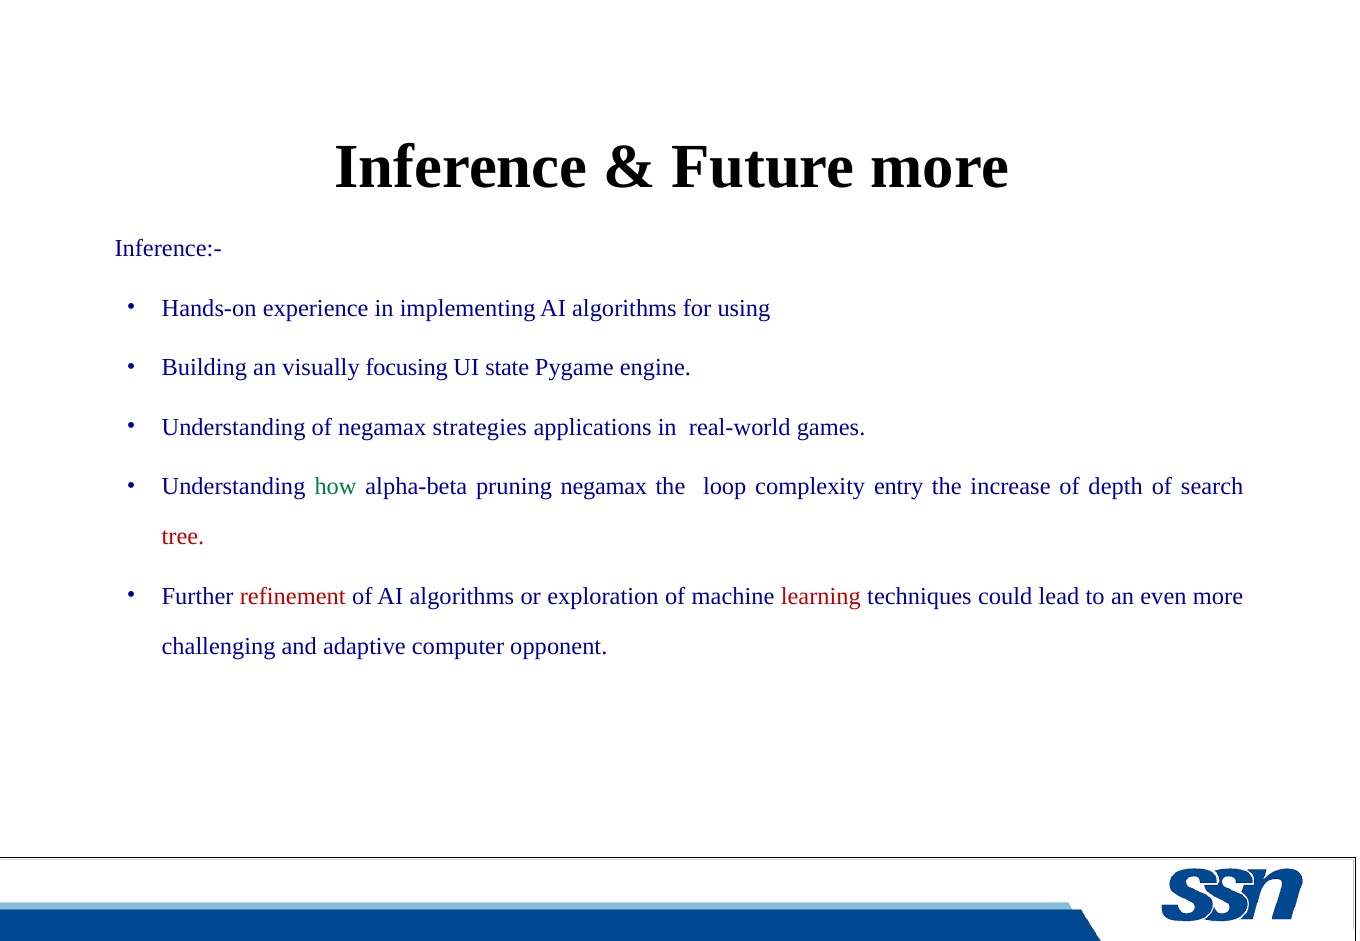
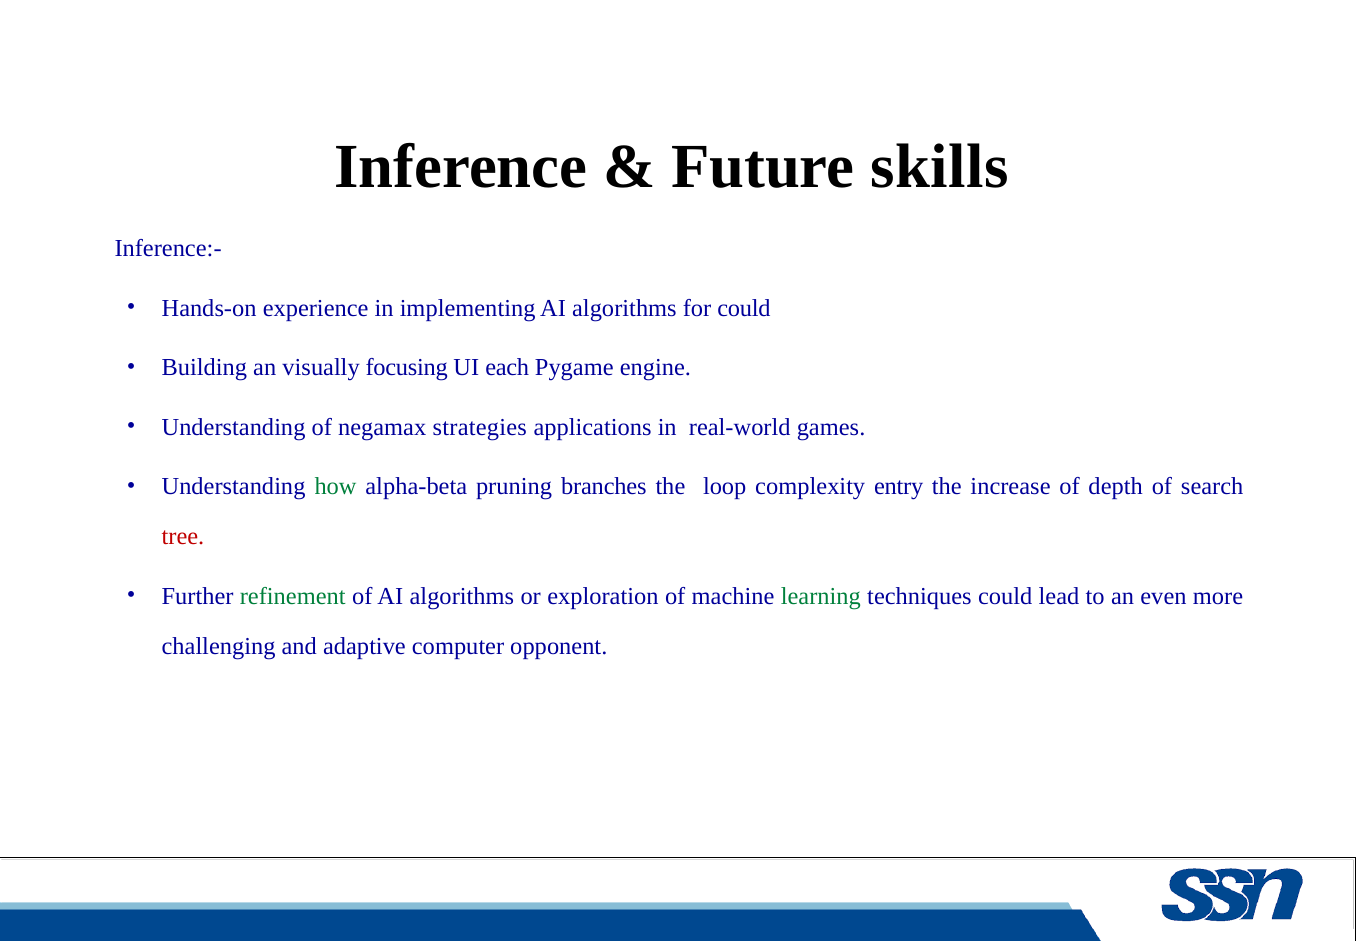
Future more: more -> skills
for using: using -> could
state: state -> each
pruning negamax: negamax -> branches
refinement colour: red -> green
learning colour: red -> green
